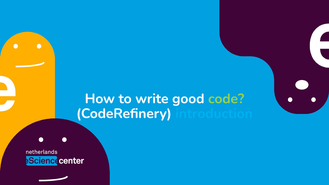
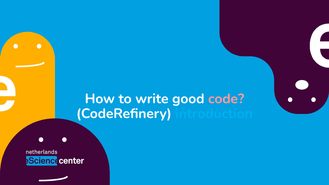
code colour: light green -> pink
